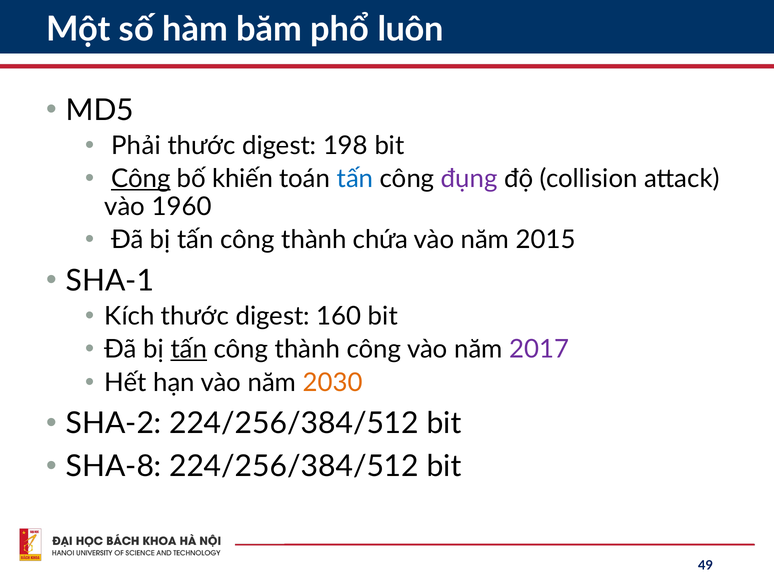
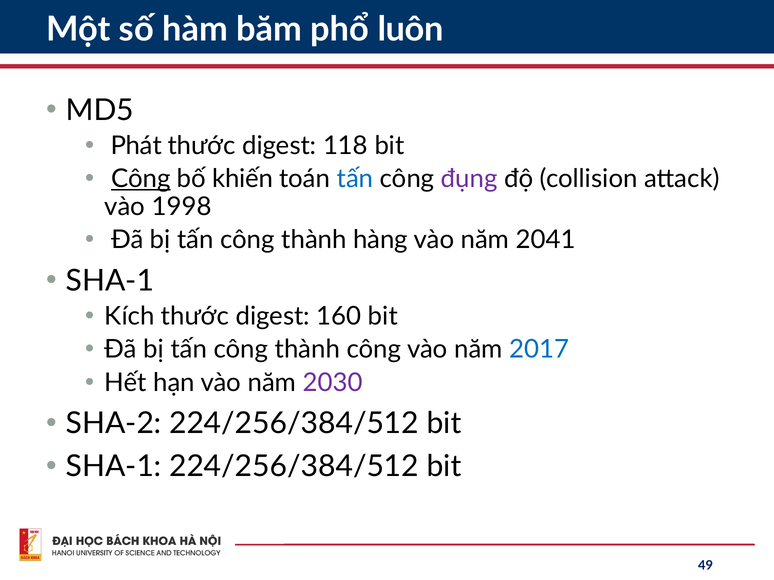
Phải: Phải -> Phát
198: 198 -> 118
1960: 1960 -> 1998
chứa: chứa -> hàng
2015: 2015 -> 2041
tấn at (189, 350) underline: present -> none
2017 colour: purple -> blue
2030 colour: orange -> purple
SHA-8 at (114, 467): SHA-8 -> SHA-1
